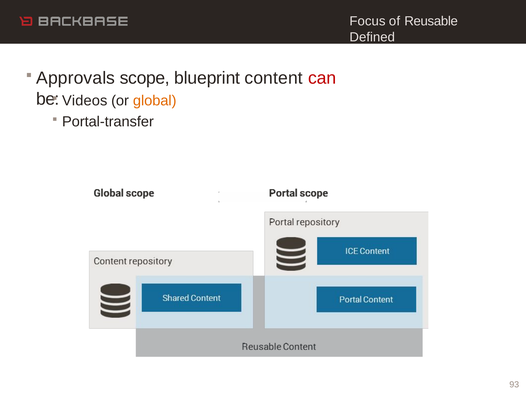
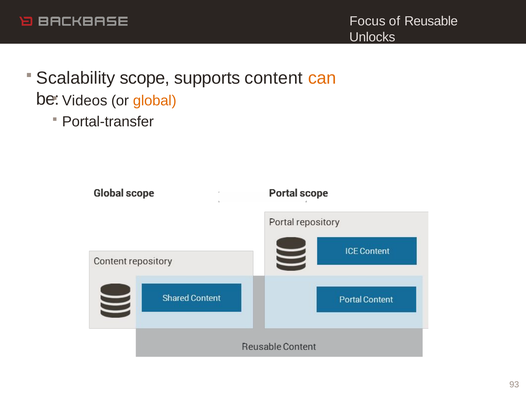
Defined: Defined -> Unlocks
Approvals: Approvals -> Scalability
blueprint: blueprint -> supports
can colour: red -> orange
